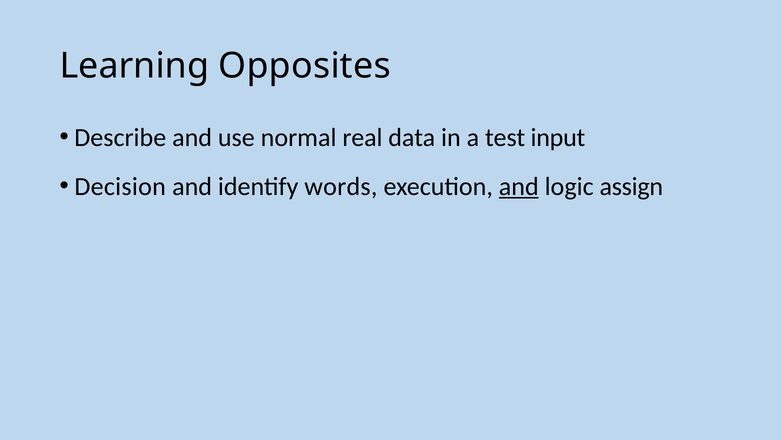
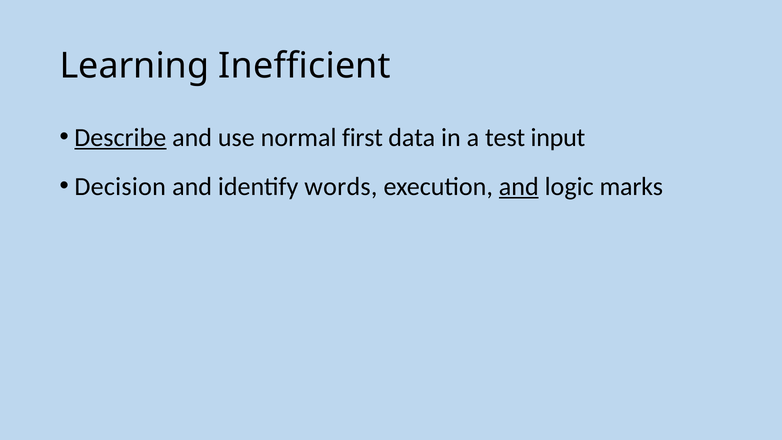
Opposites: Opposites -> Inefficient
Describe underline: none -> present
real: real -> first
assign: assign -> marks
